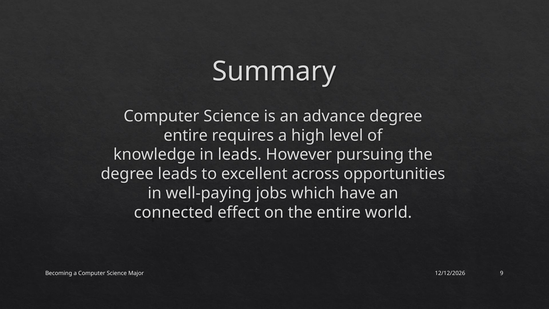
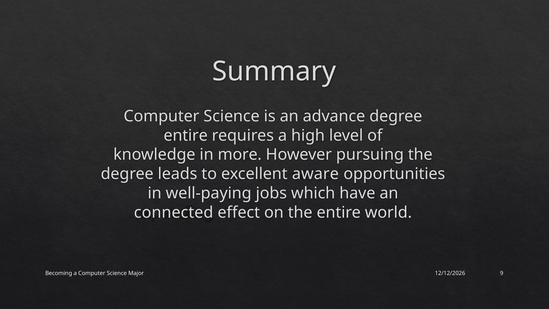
in leads: leads -> more
across: across -> aware
